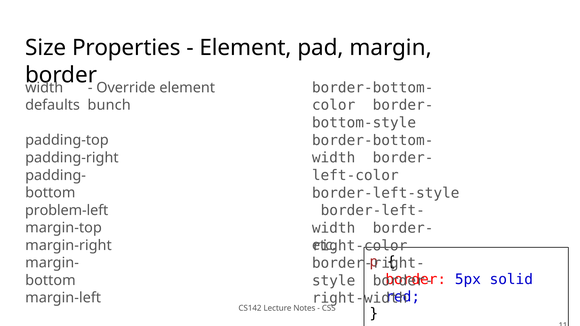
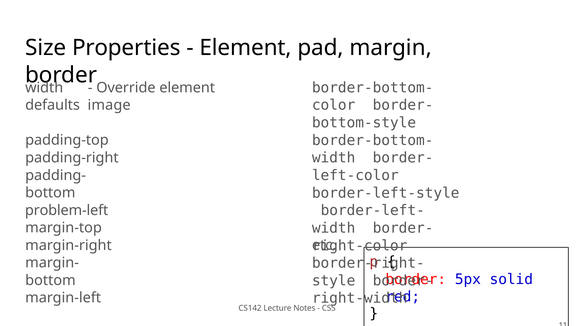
bunch: bunch -> image
